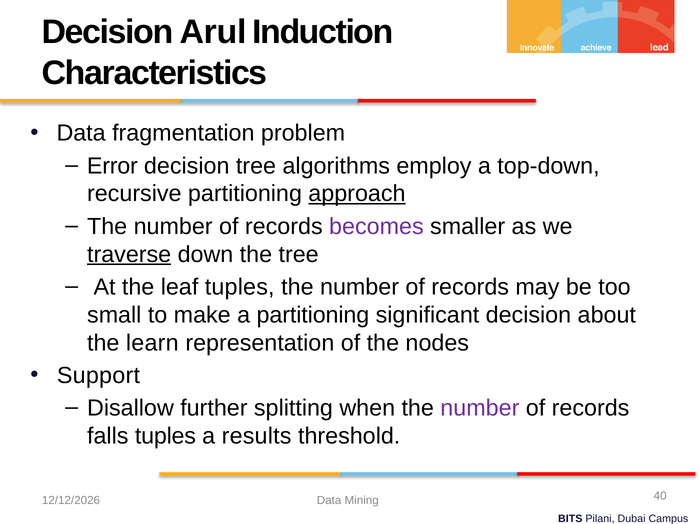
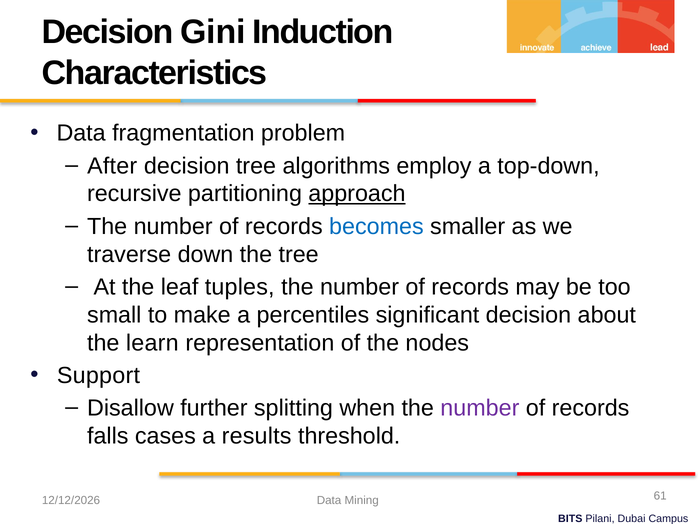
Arul: Arul -> Gini
Error: Error -> After
becomes colour: purple -> blue
traverse underline: present -> none
a partitioning: partitioning -> percentiles
falls tuples: tuples -> cases
40: 40 -> 61
